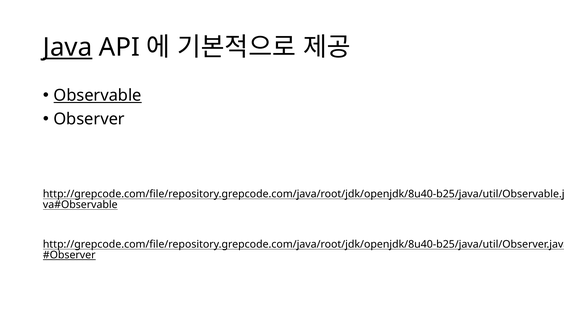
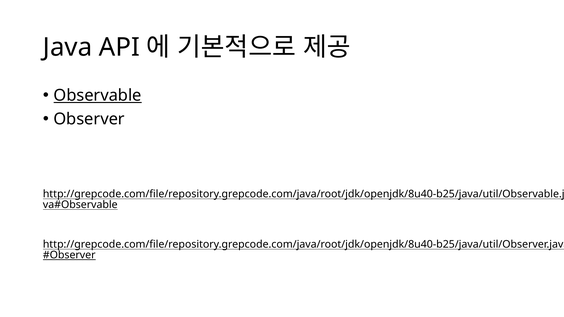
Java underline: present -> none
